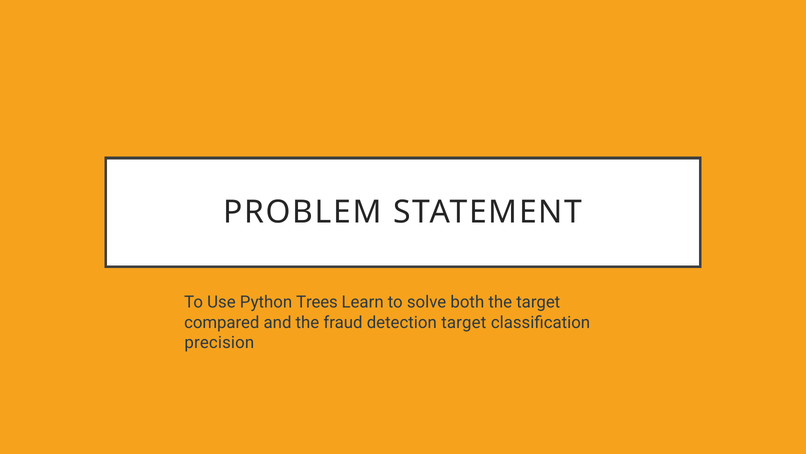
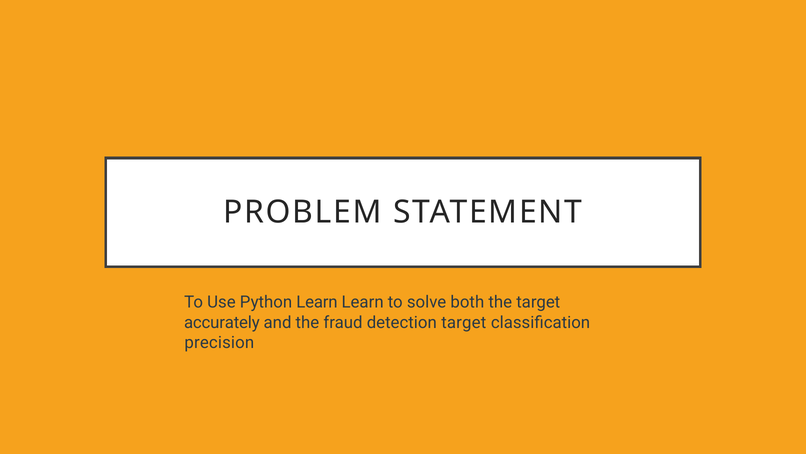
Python Trees: Trees -> Learn
compared: compared -> accurately
